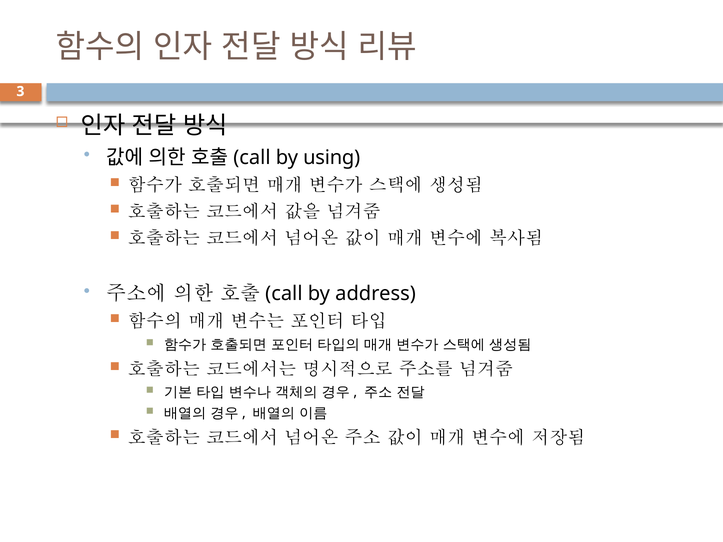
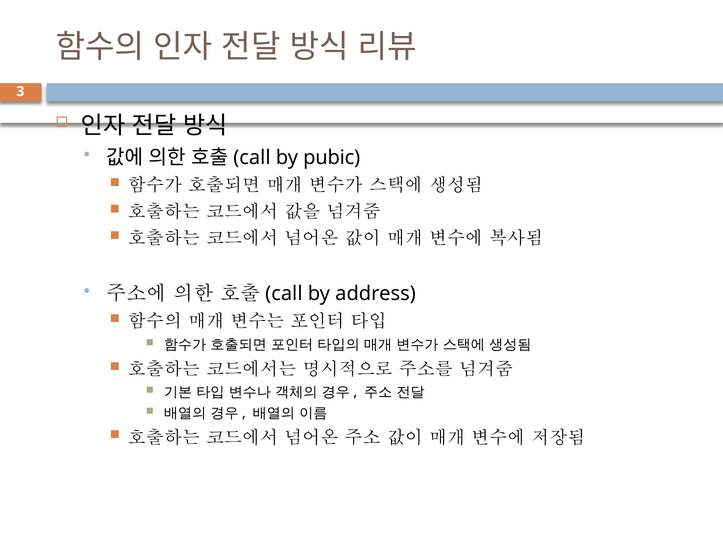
using: using -> pubic
